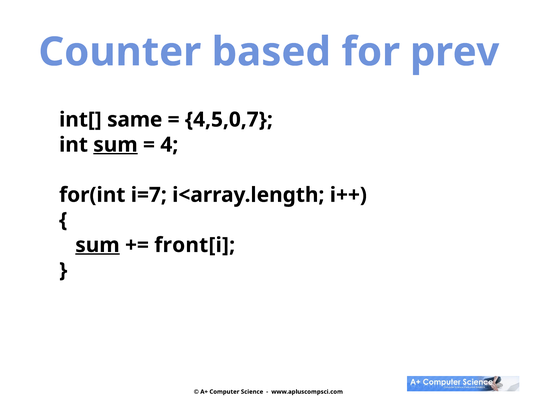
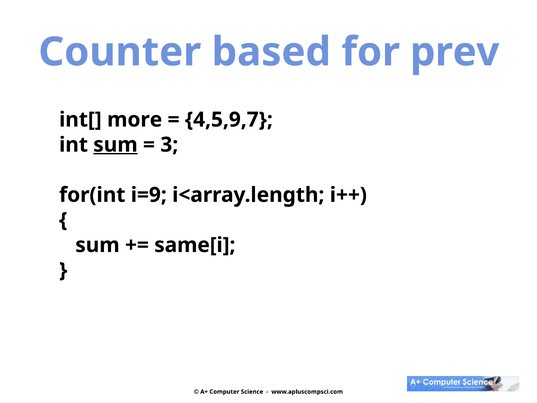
same: same -> more
4,5,0,7: 4,5,0,7 -> 4,5,9,7
4: 4 -> 3
i=7: i=7 -> i=9
sum at (97, 245) underline: present -> none
front[i: front[i -> same[i
